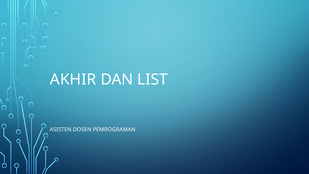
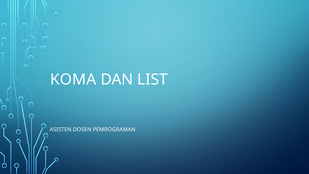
AKHIR: AKHIR -> KOMA
